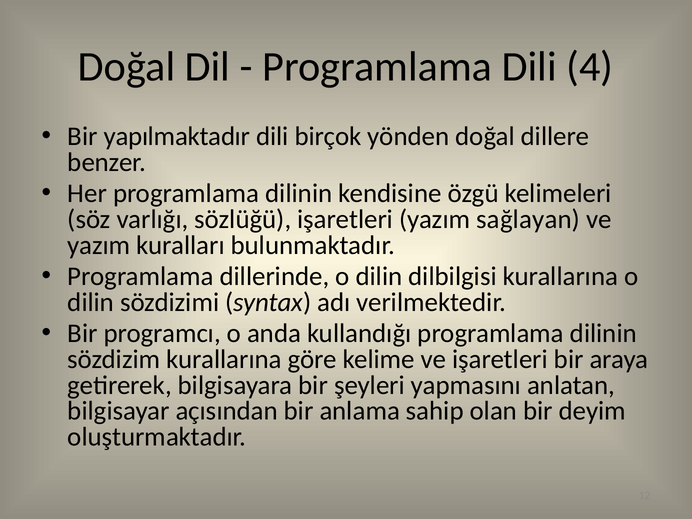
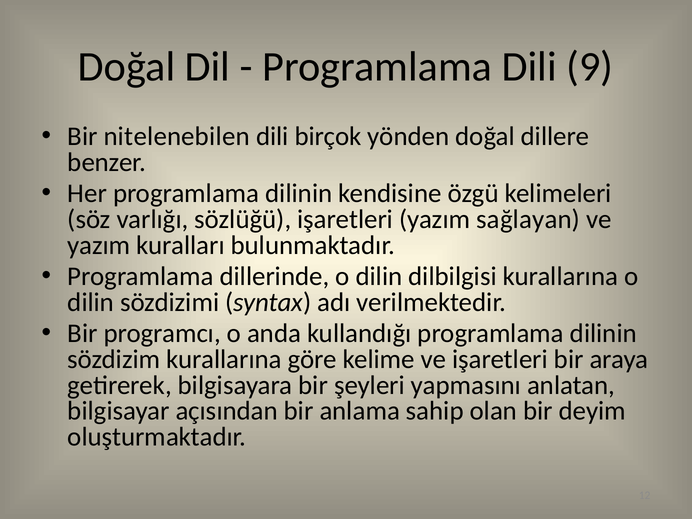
4: 4 -> 9
yapılmaktadır: yapılmaktadır -> nitelenebilen
